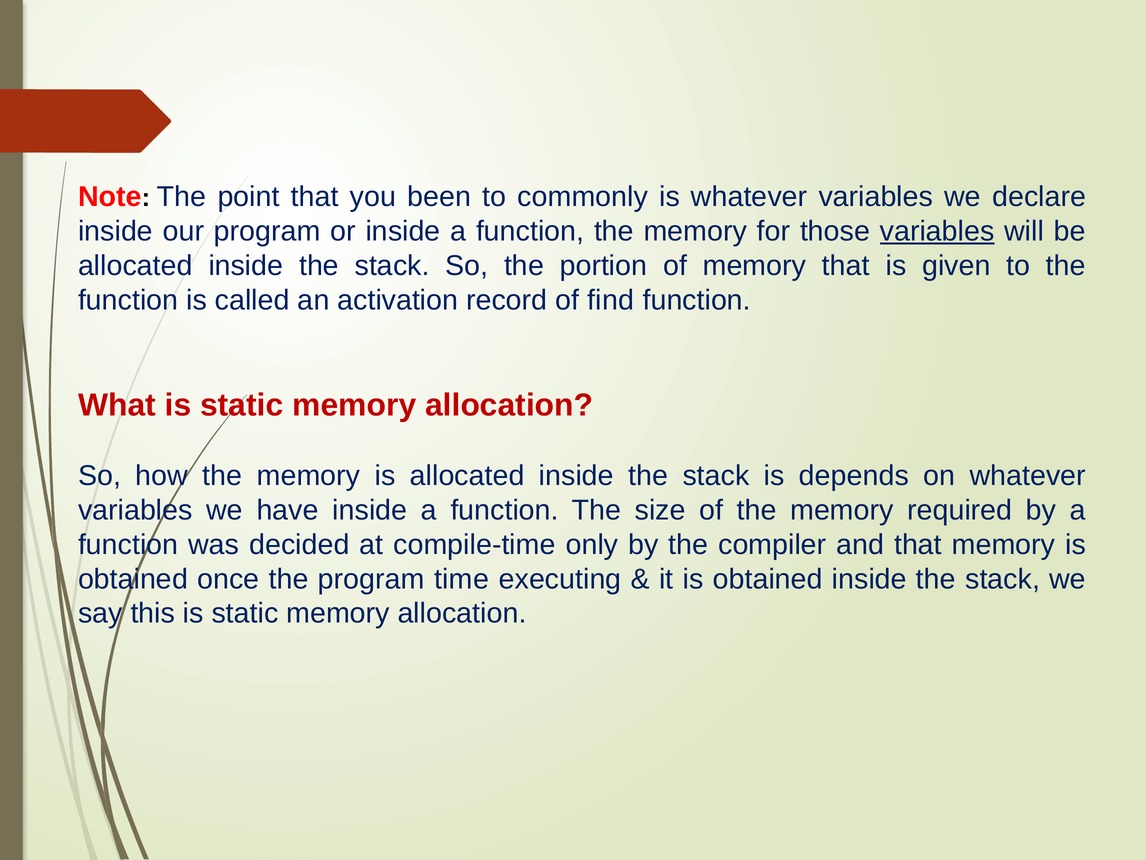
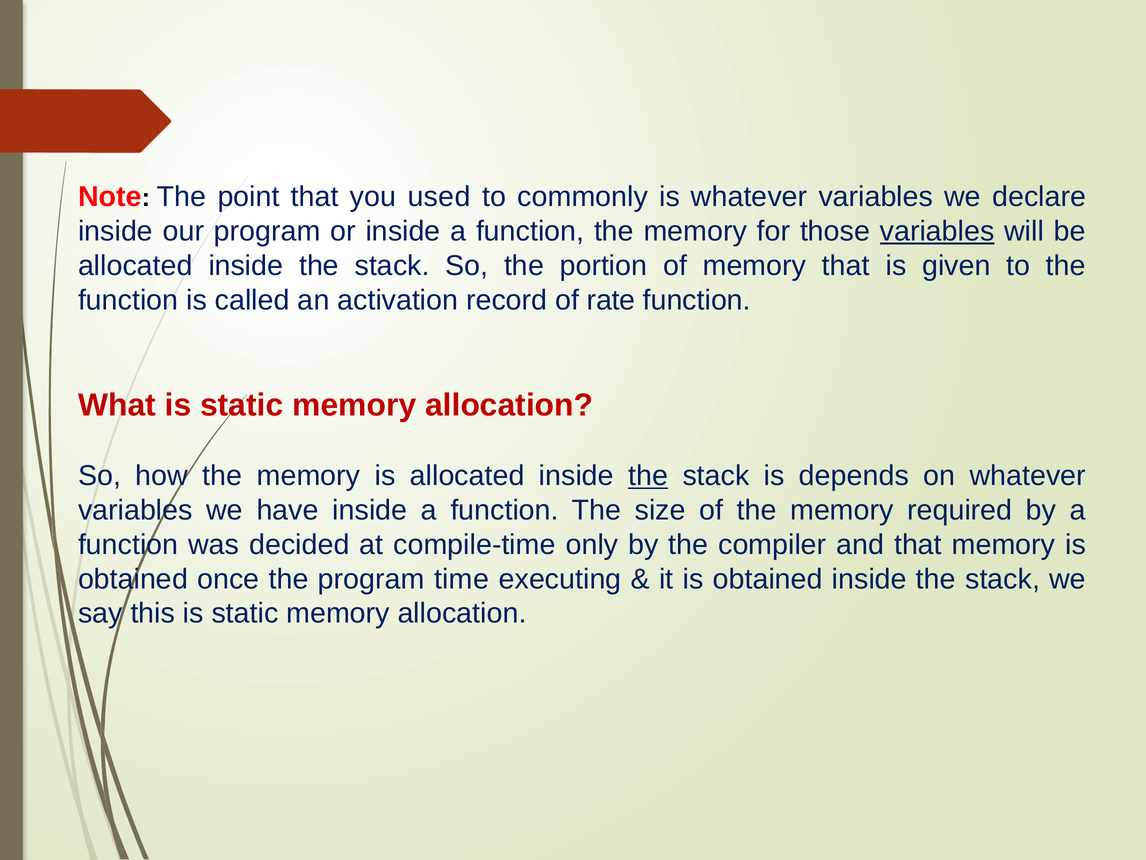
been: been -> used
find: find -> rate
the at (648, 476) underline: none -> present
